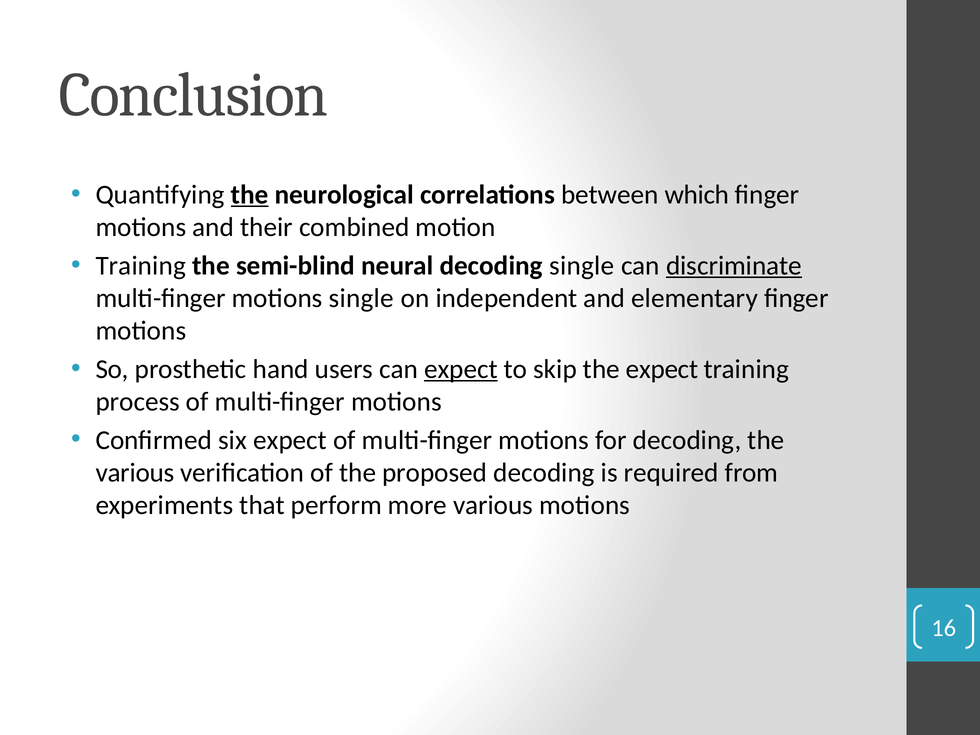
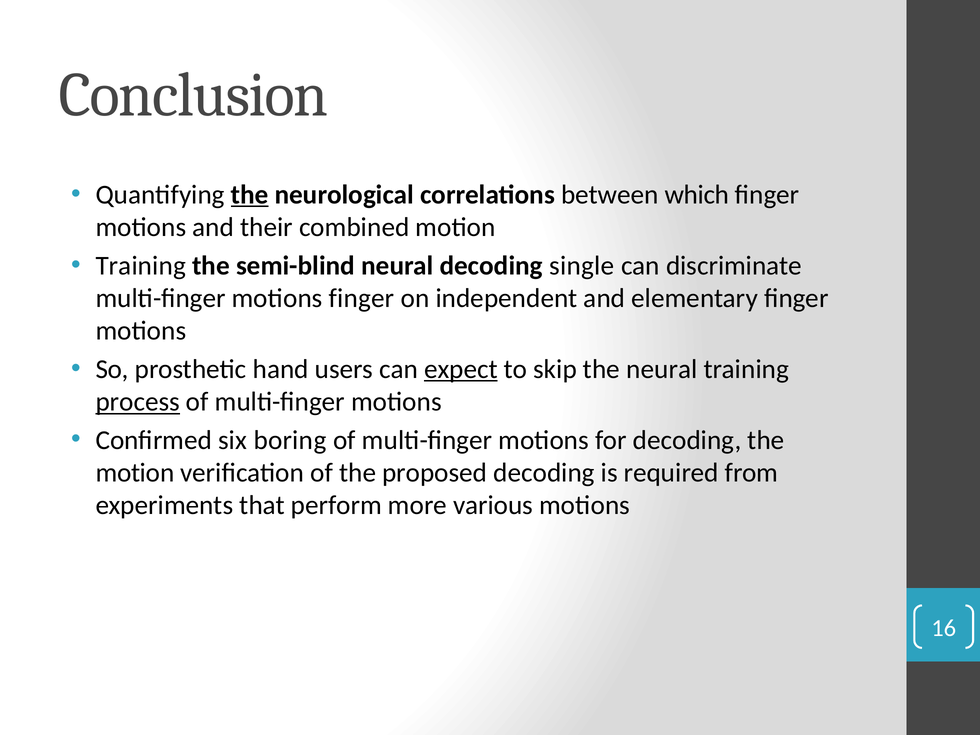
discriminate underline: present -> none
motions single: single -> finger
the expect: expect -> neural
process underline: none -> present
six expect: expect -> boring
various at (135, 473): various -> motion
